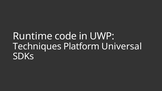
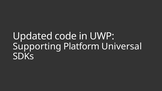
Runtime: Runtime -> Updated
Techniques: Techniques -> Supporting
